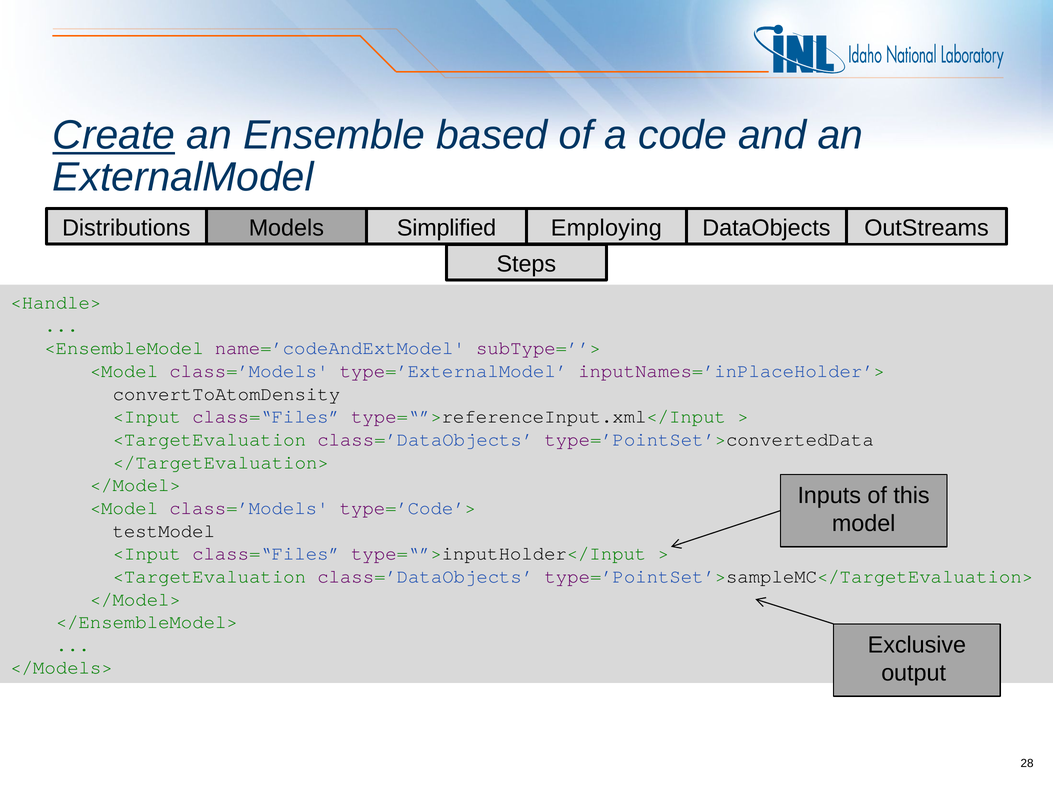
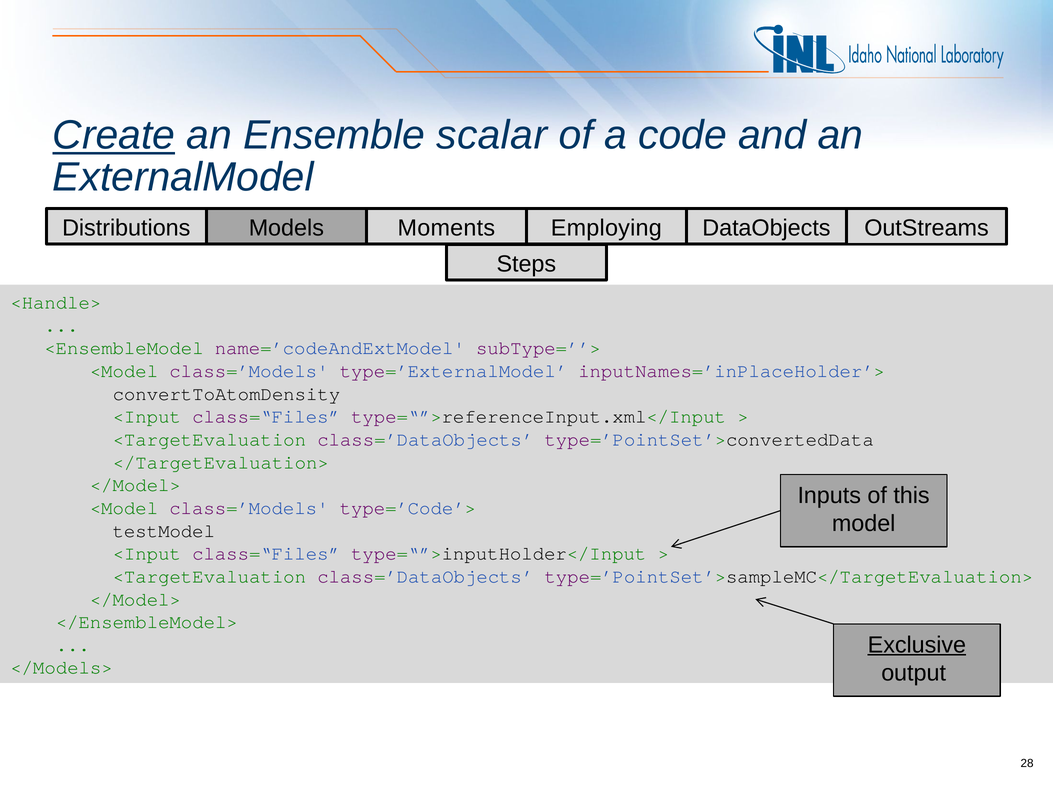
based: based -> scalar
Simplified: Simplified -> Moments
Exclusive underline: none -> present
